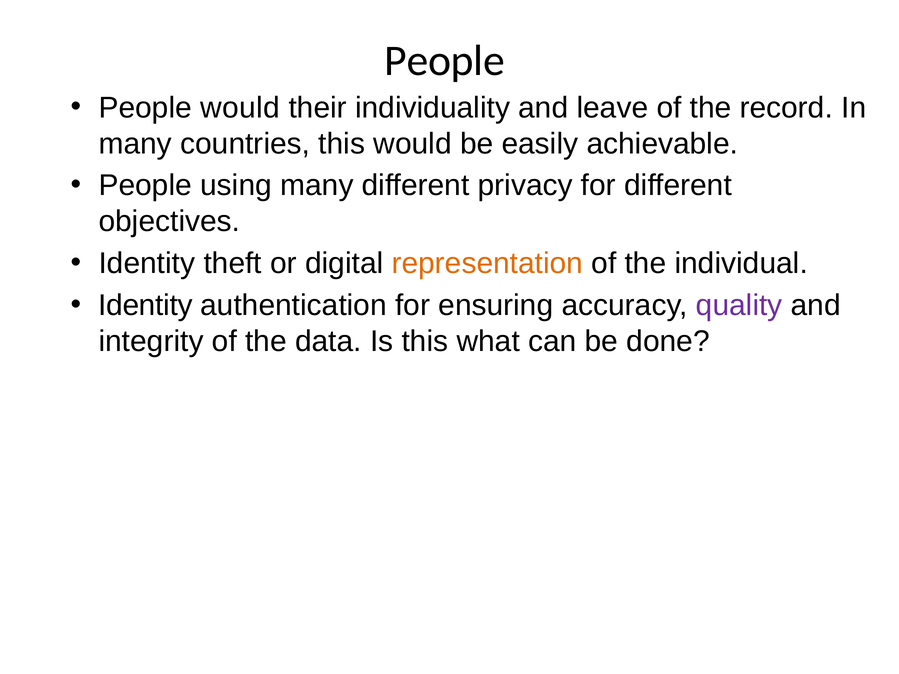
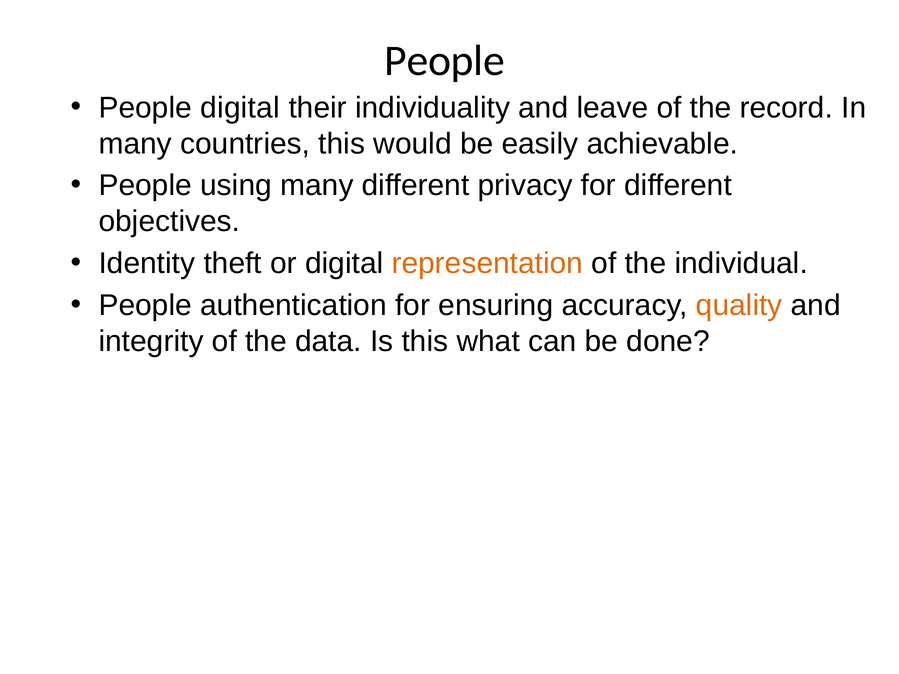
People would: would -> digital
Identity at (145, 305): Identity -> People
quality colour: purple -> orange
